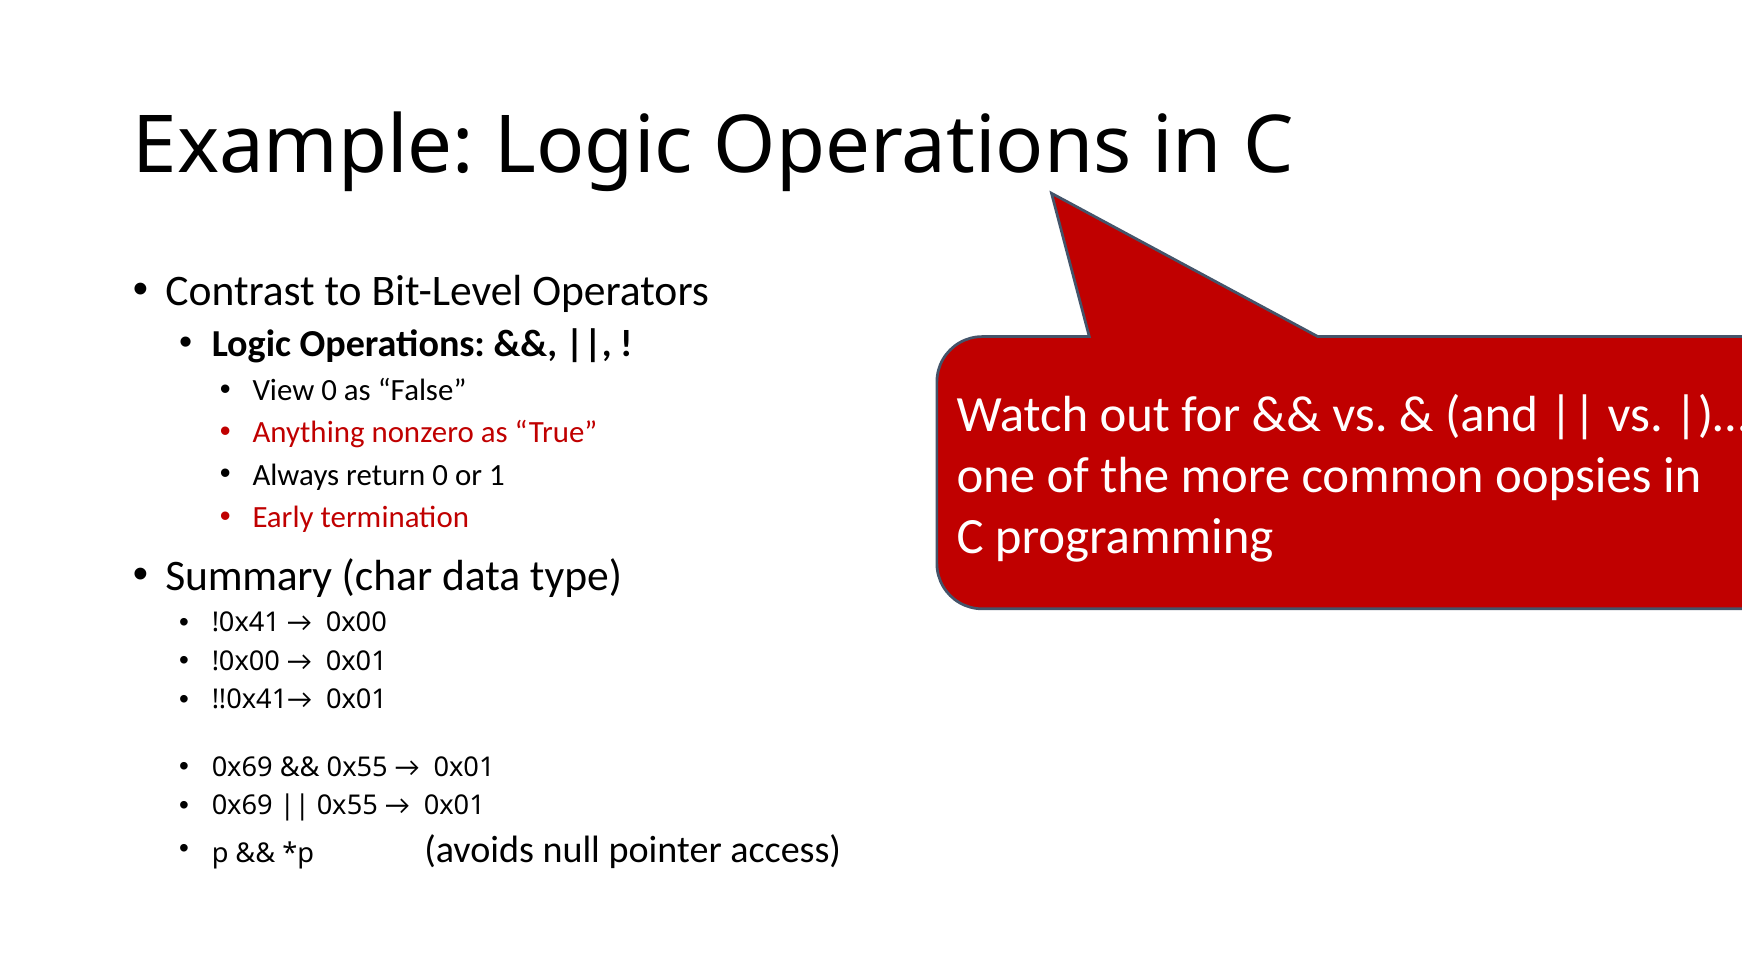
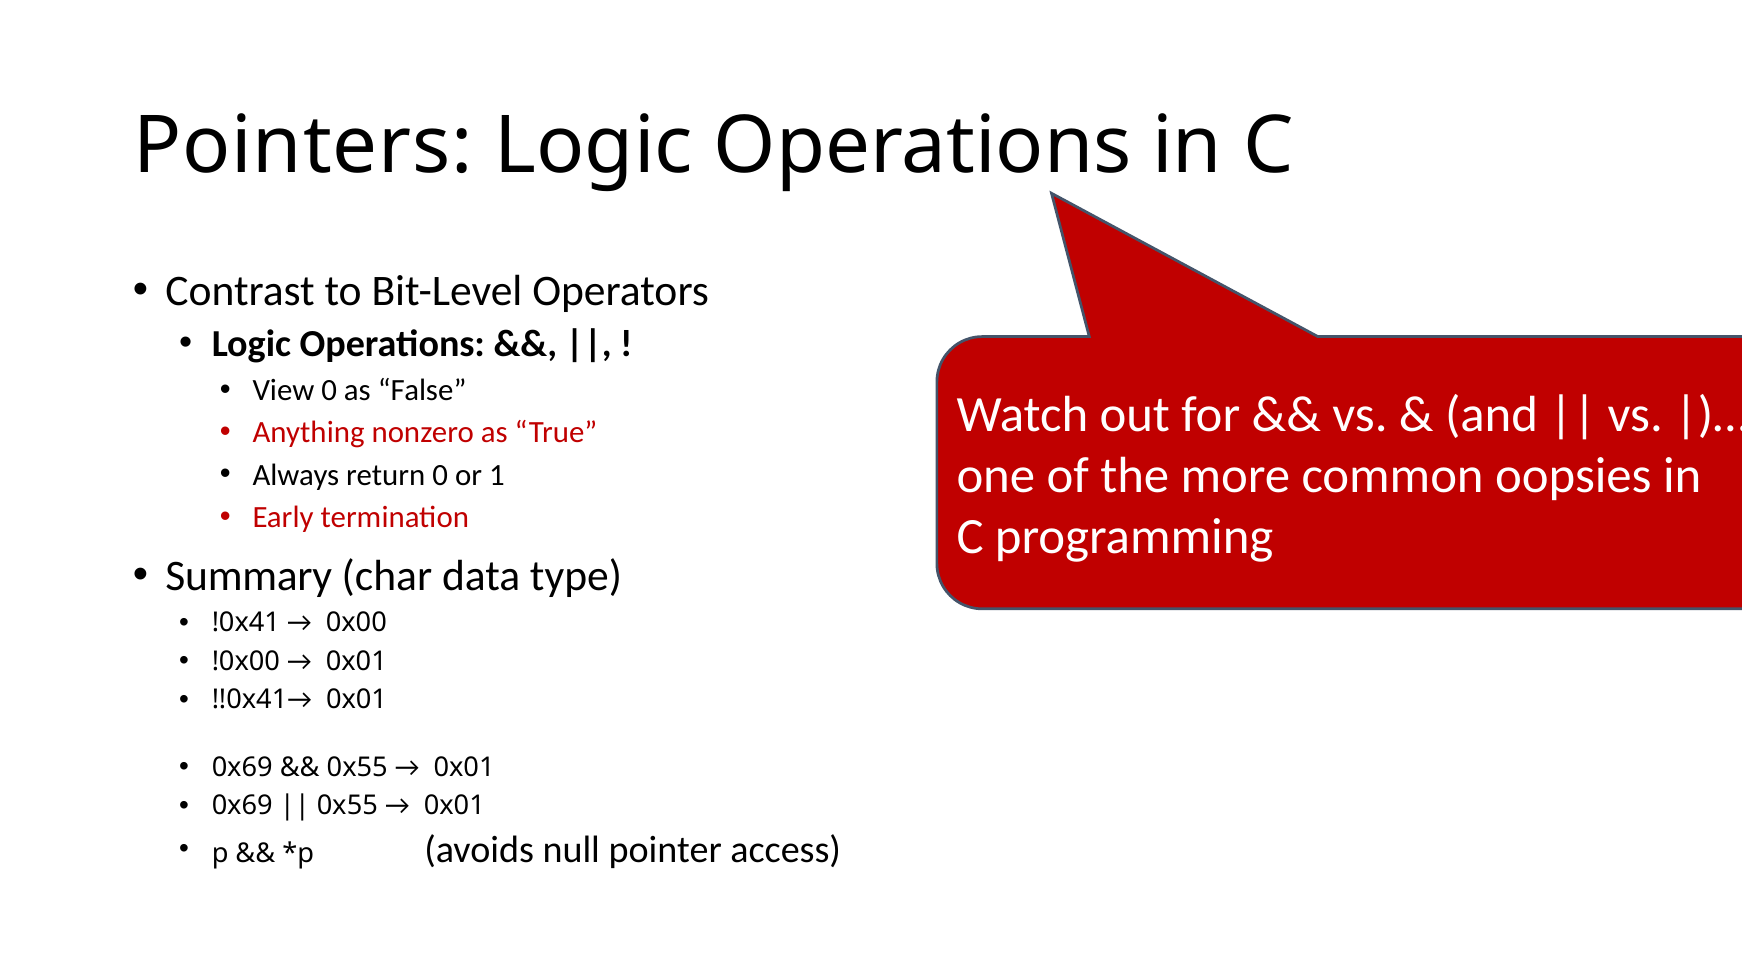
Example: Example -> Pointers
